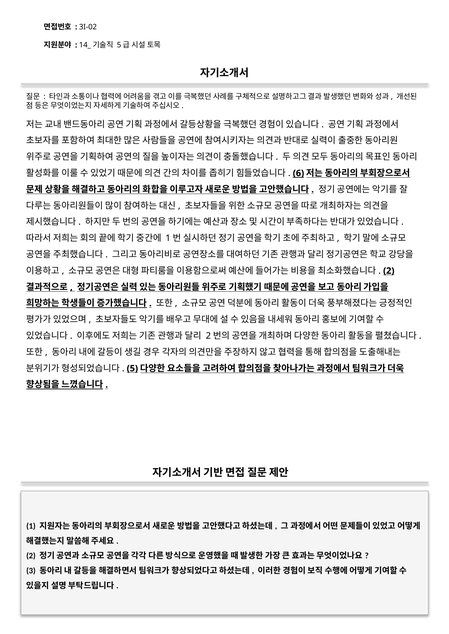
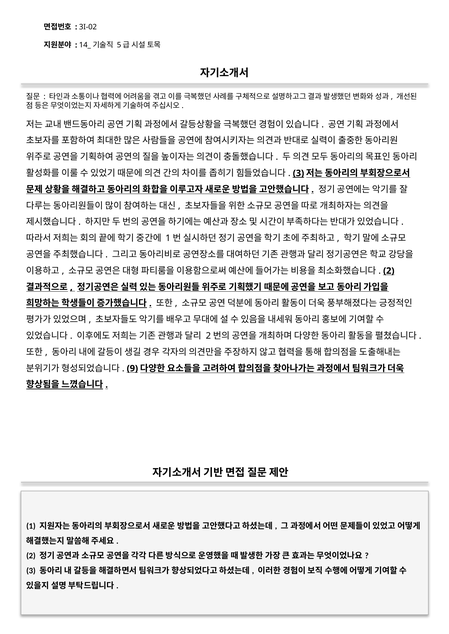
6 at (298, 173): 6 -> 3
5: 5 -> 9
